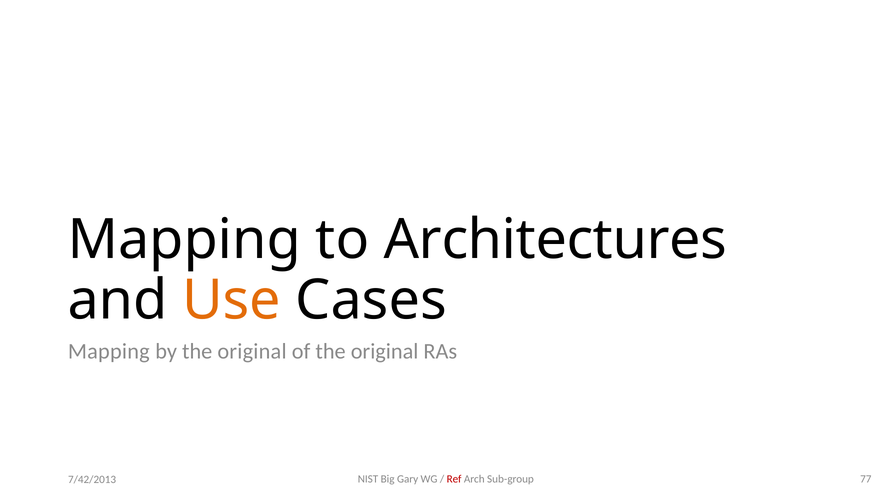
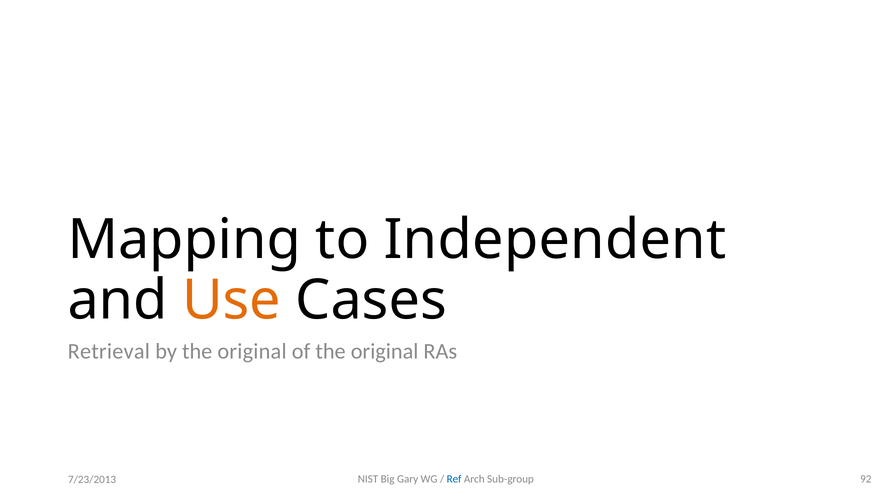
Architectures: Architectures -> Independent
Mapping at (109, 351): Mapping -> Retrieval
Ref colour: red -> blue
77: 77 -> 92
7/42/2013: 7/42/2013 -> 7/23/2013
